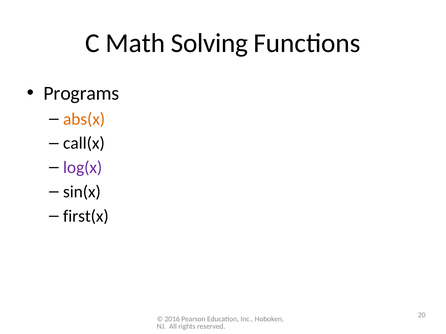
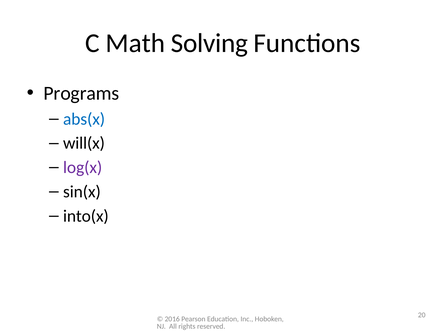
abs(x colour: orange -> blue
call(x: call(x -> will(x
first(x: first(x -> into(x
